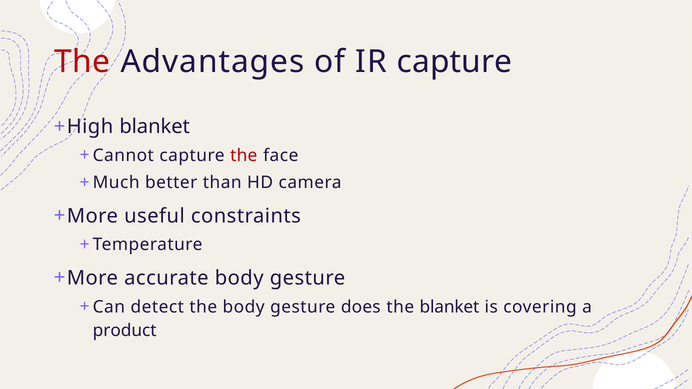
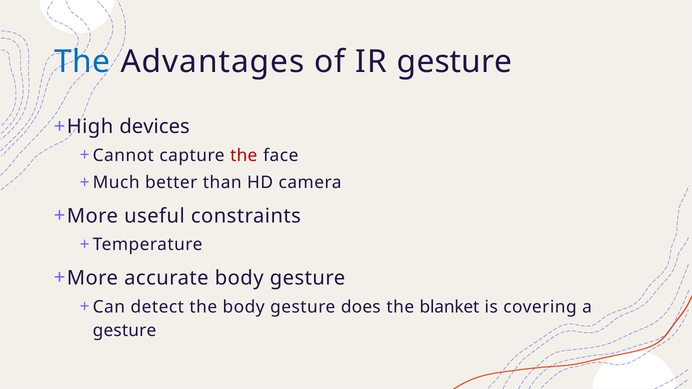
The at (82, 62) colour: red -> blue
IR capture: capture -> gesture
blanket at (155, 127): blanket -> devices
product at (125, 331): product -> gesture
